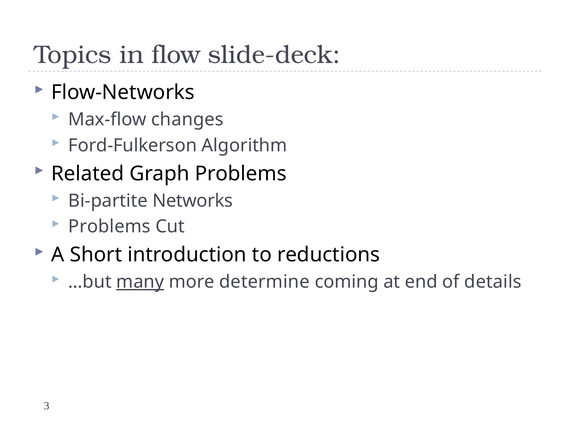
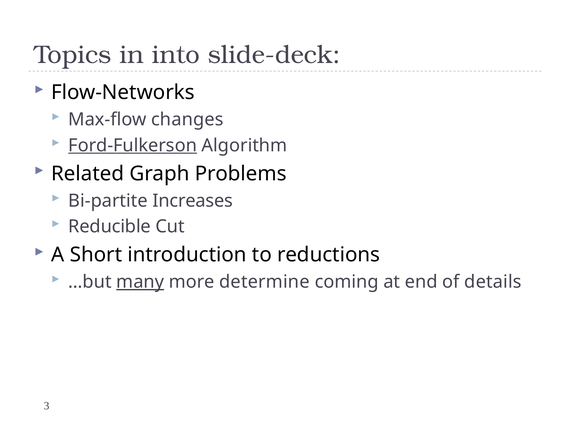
flow: flow -> into
Ford-Fulkerson underline: none -> present
Networks: Networks -> Increases
Problems at (109, 227): Problems -> Reducible
